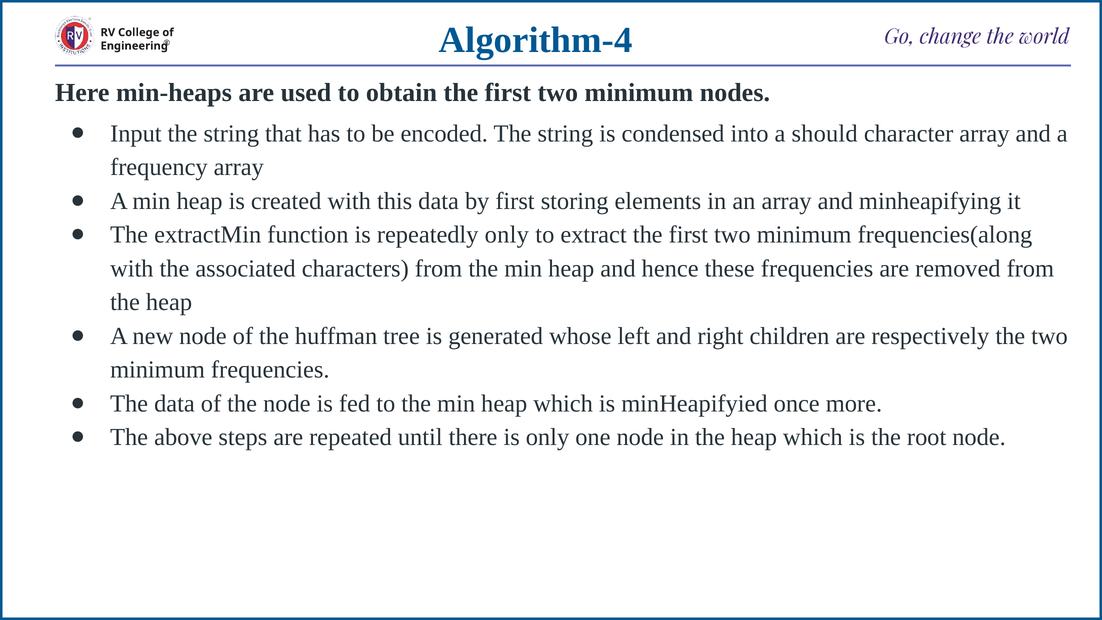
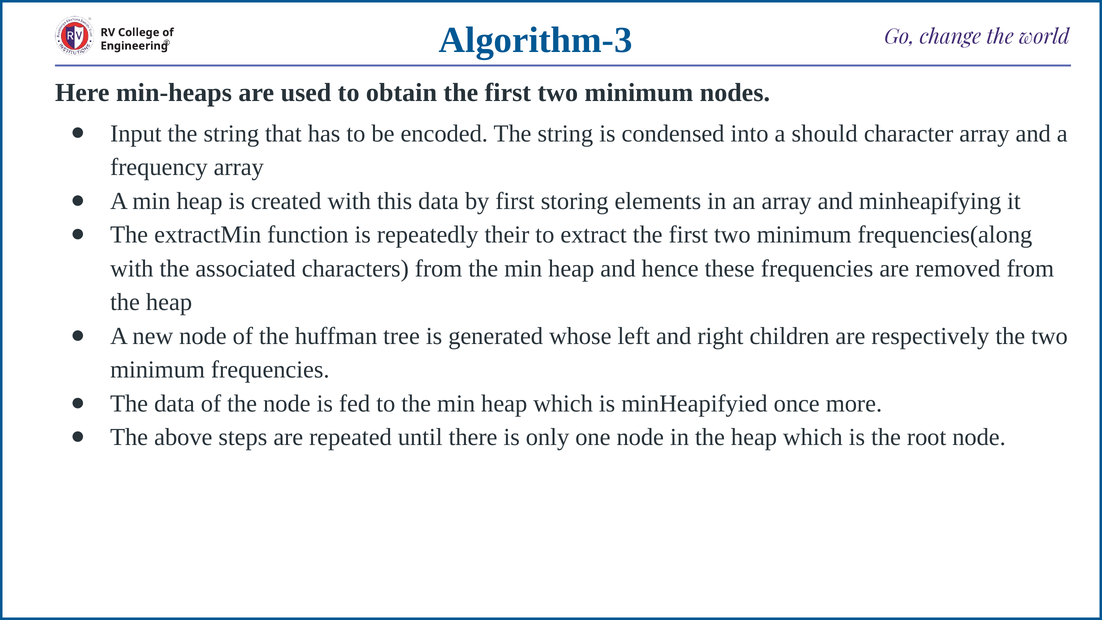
Algorithm-4: Algorithm-4 -> Algorithm-3
repeatedly only: only -> their
